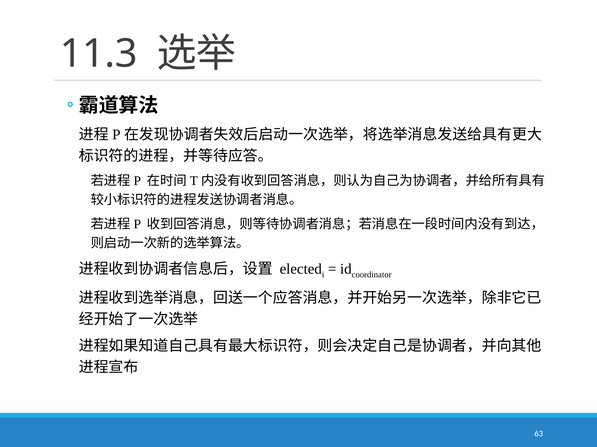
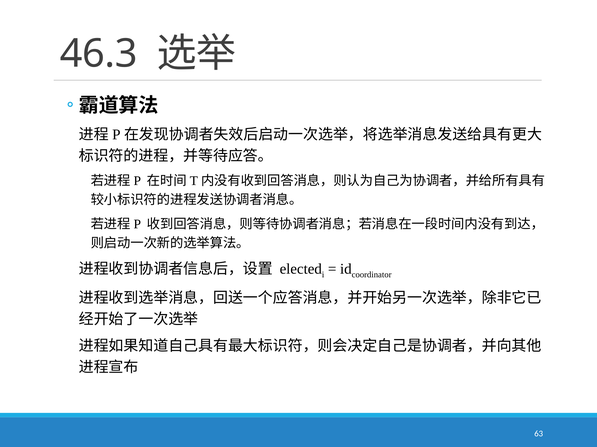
11.3: 11.3 -> 46.3
